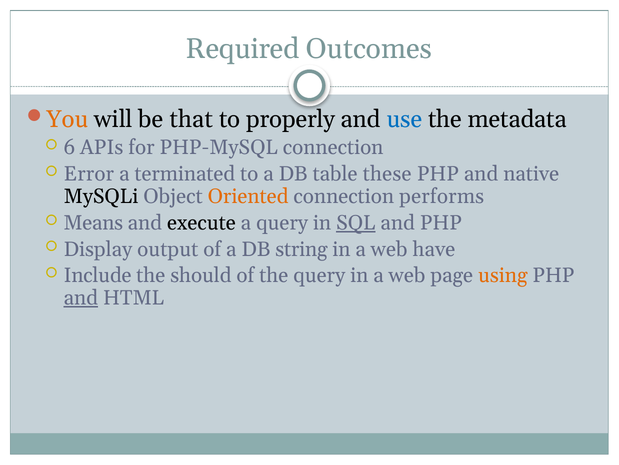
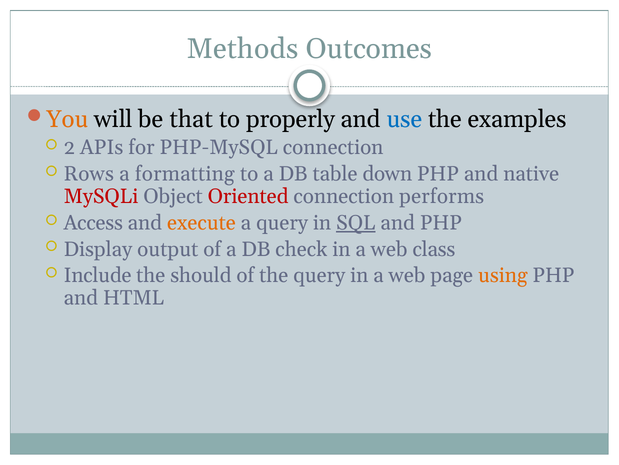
Required: Required -> Methods
metadata: metadata -> examples
6: 6 -> 2
Error: Error -> Rows
terminated: terminated -> formatting
these: these -> down
MySQLi colour: black -> red
Oriented colour: orange -> red
Means: Means -> Access
execute colour: black -> orange
string: string -> check
have: have -> class
and at (81, 297) underline: present -> none
